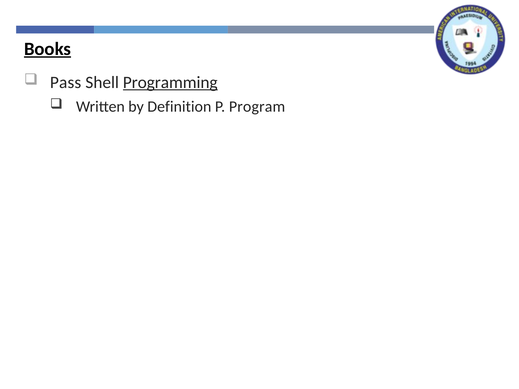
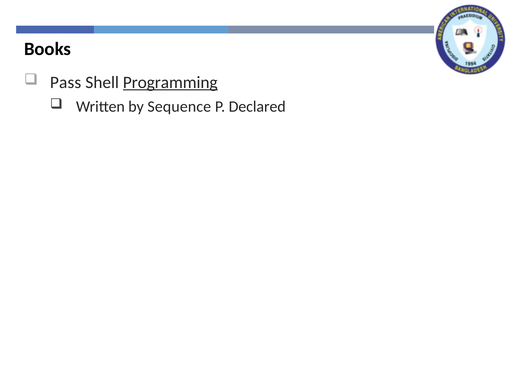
Books underline: present -> none
Definition: Definition -> Sequence
Program: Program -> Declared
